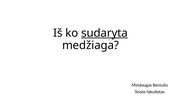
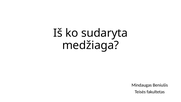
sudaryta underline: present -> none
